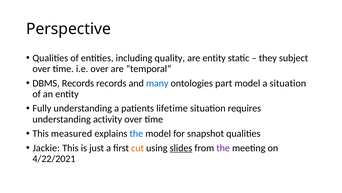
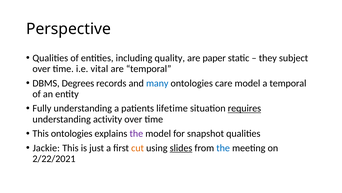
are entity: entity -> paper
i.e over: over -> vital
DBMS Records: Records -> Degrees
part: part -> care
a situation: situation -> temporal
requires underline: none -> present
This measured: measured -> ontologies
the at (136, 133) colour: blue -> purple
the at (223, 148) colour: purple -> blue
4/22/2021: 4/22/2021 -> 2/22/2021
